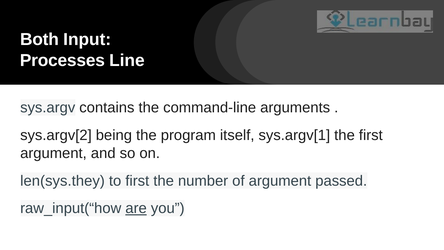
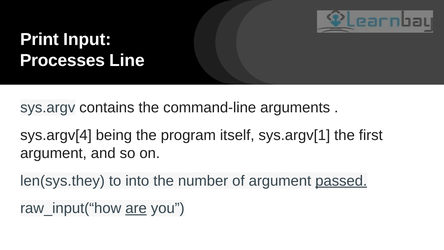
Both: Both -> Print
sys.argv[2: sys.argv[2 -> sys.argv[4
to first: first -> into
passed underline: none -> present
